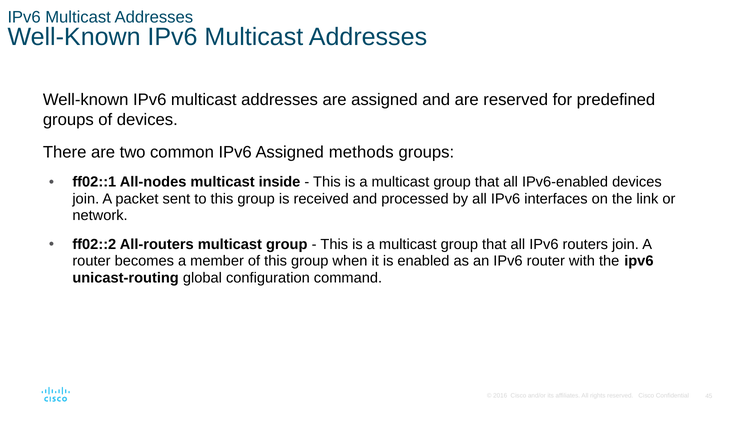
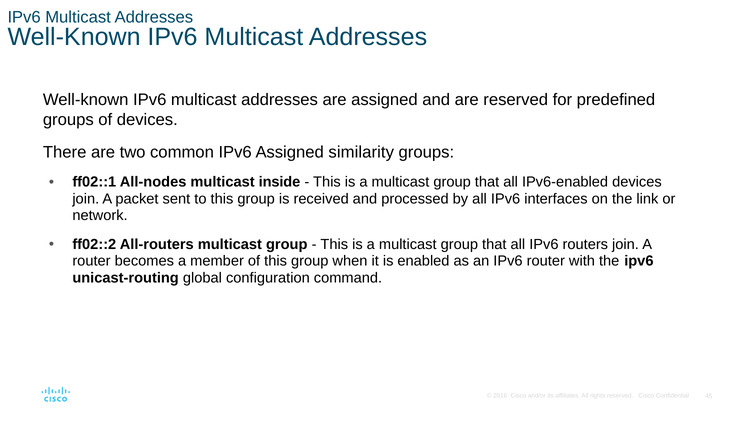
methods: methods -> similarity
